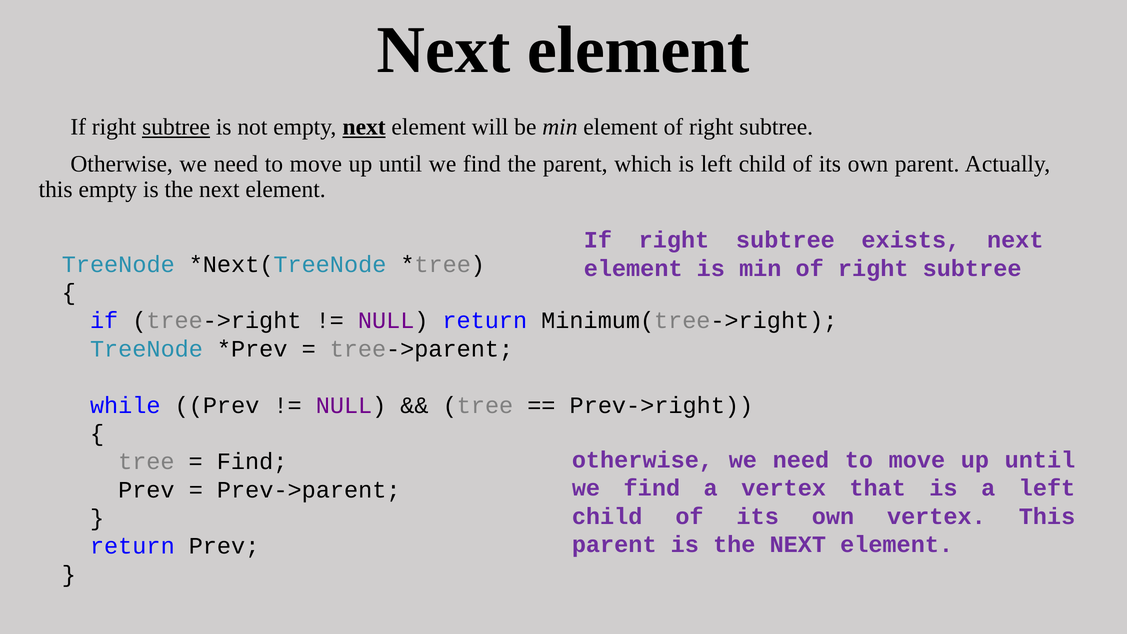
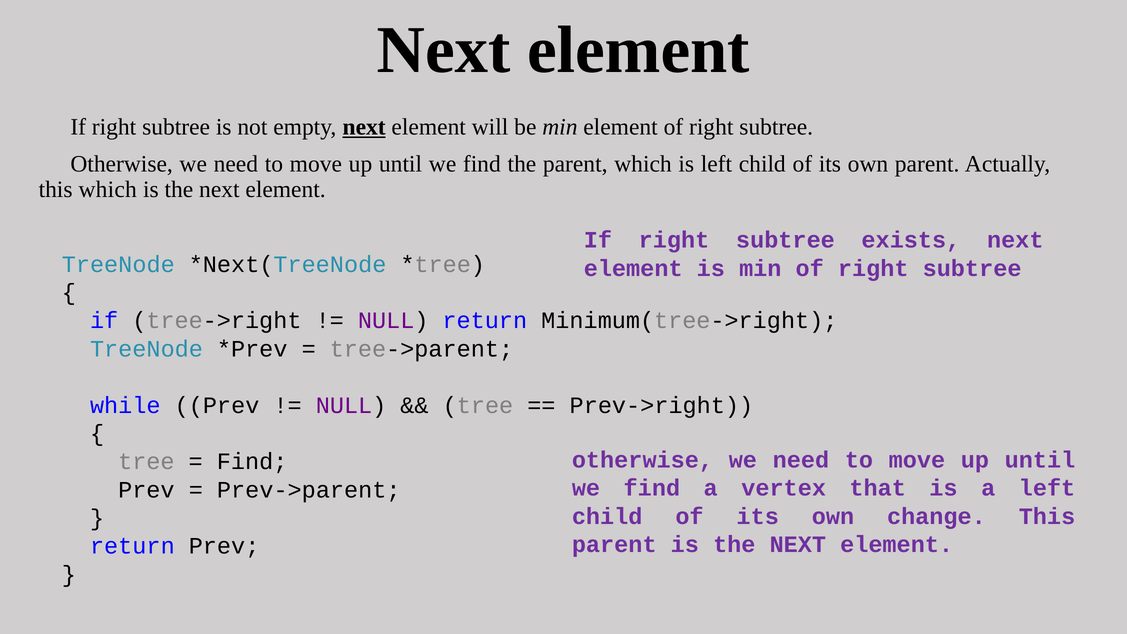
subtree at (176, 127) underline: present -> none
this empty: empty -> which
own vertex: vertex -> change
